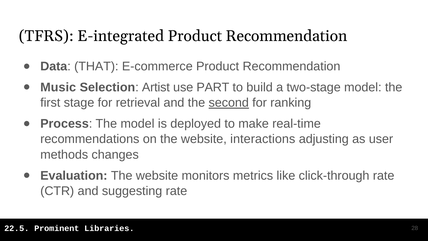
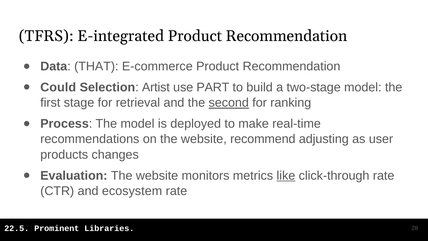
Music: Music -> Could
interactions: interactions -> recommend
methods: methods -> products
like underline: none -> present
suggesting: suggesting -> ecosystem
